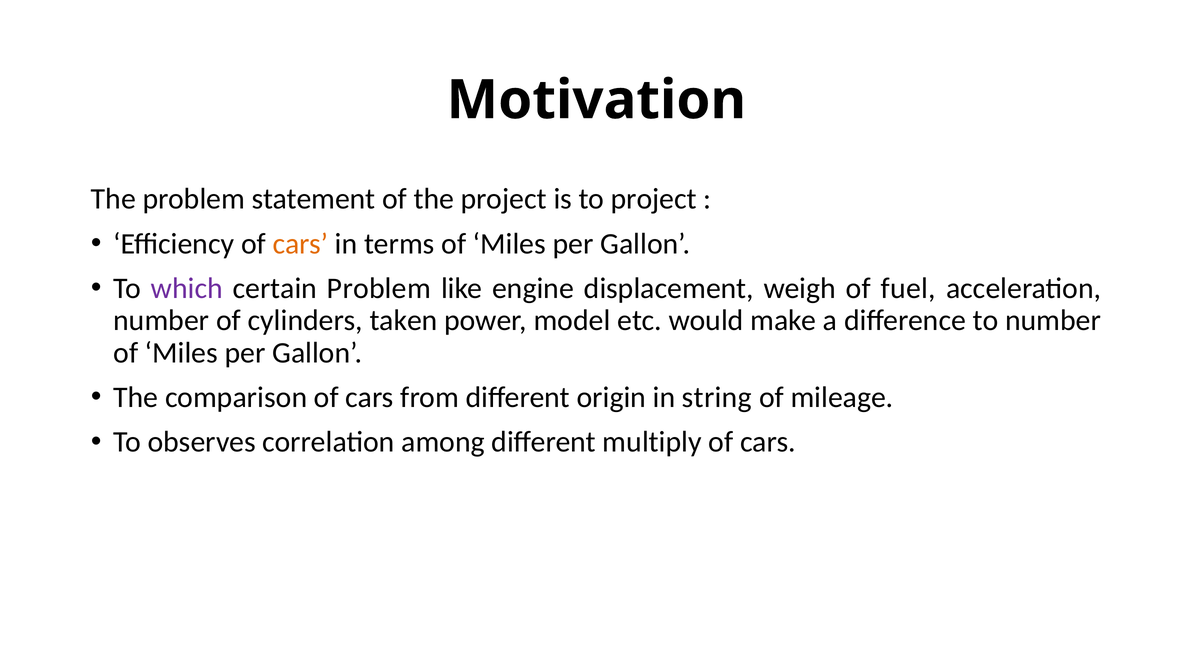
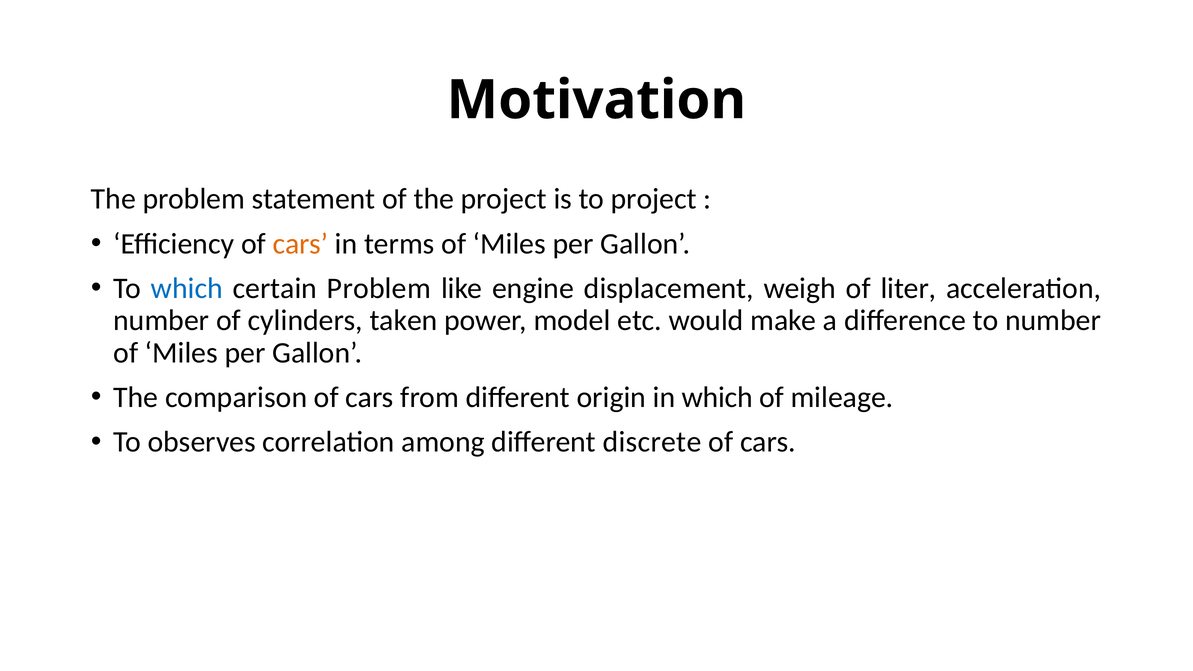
which at (187, 288) colour: purple -> blue
fuel: fuel -> liter
in string: string -> which
multiply: multiply -> discrete
